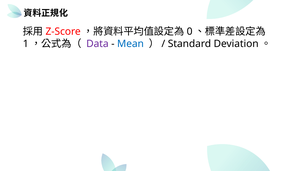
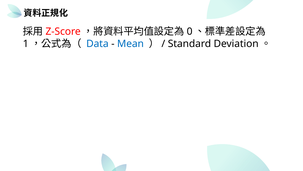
Data colour: purple -> blue
